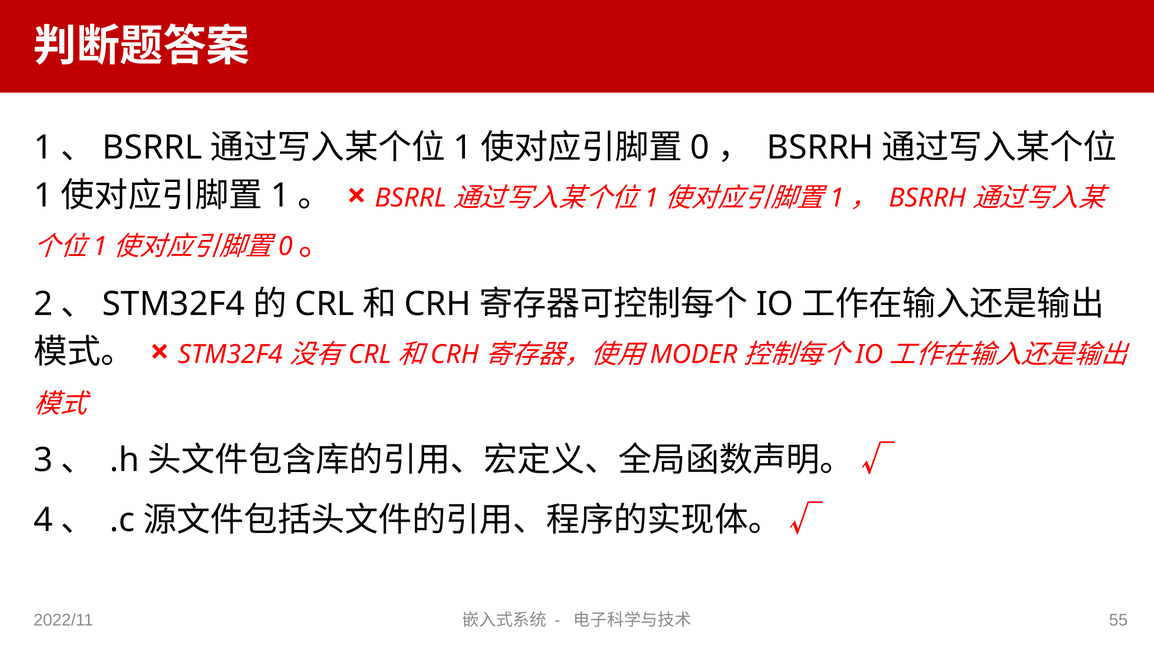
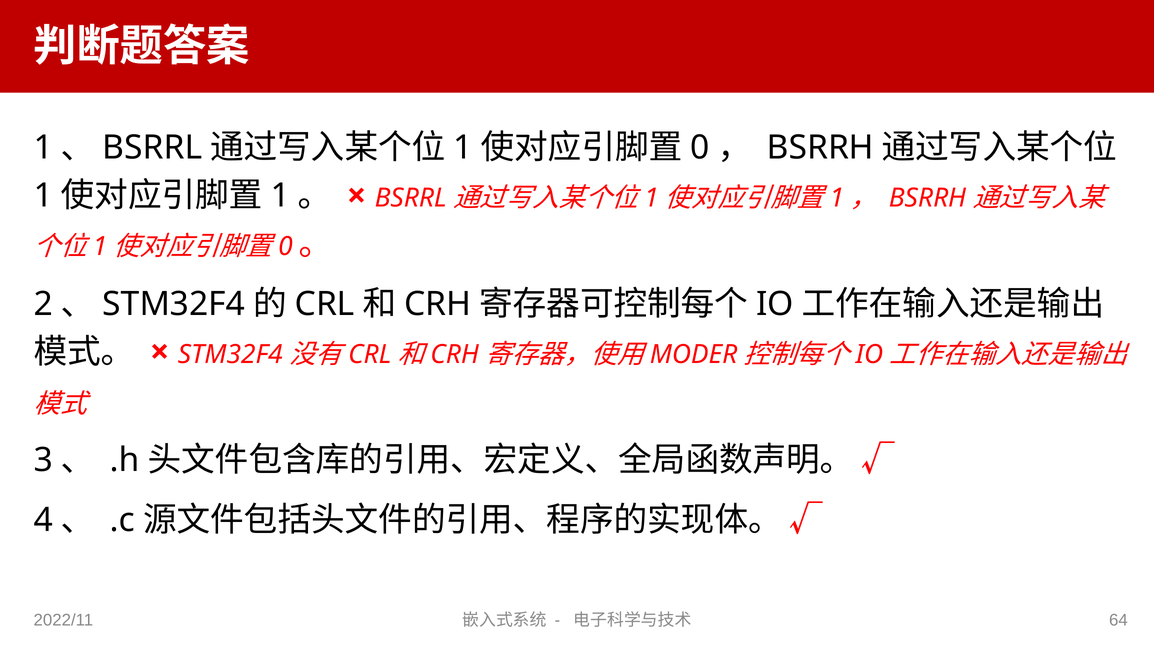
55: 55 -> 64
